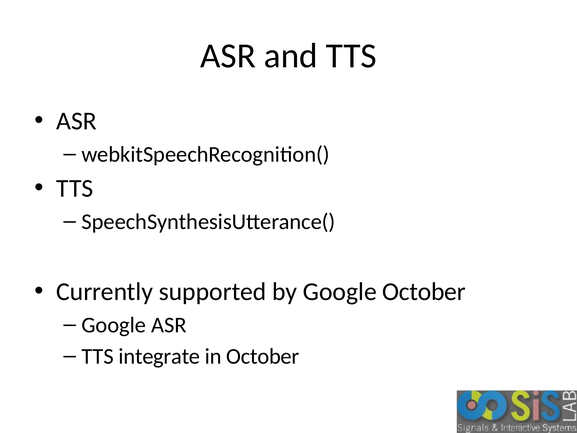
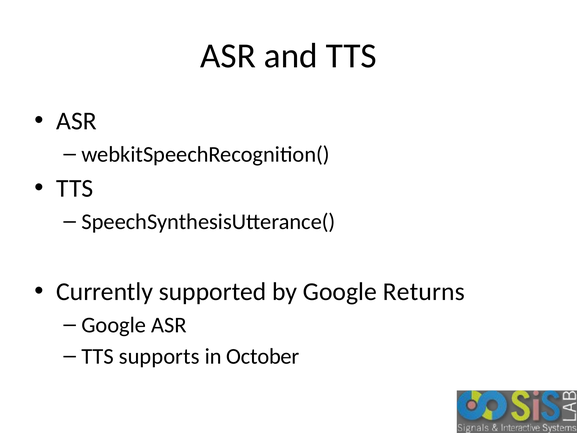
Google October: October -> Returns
integrate: integrate -> supports
